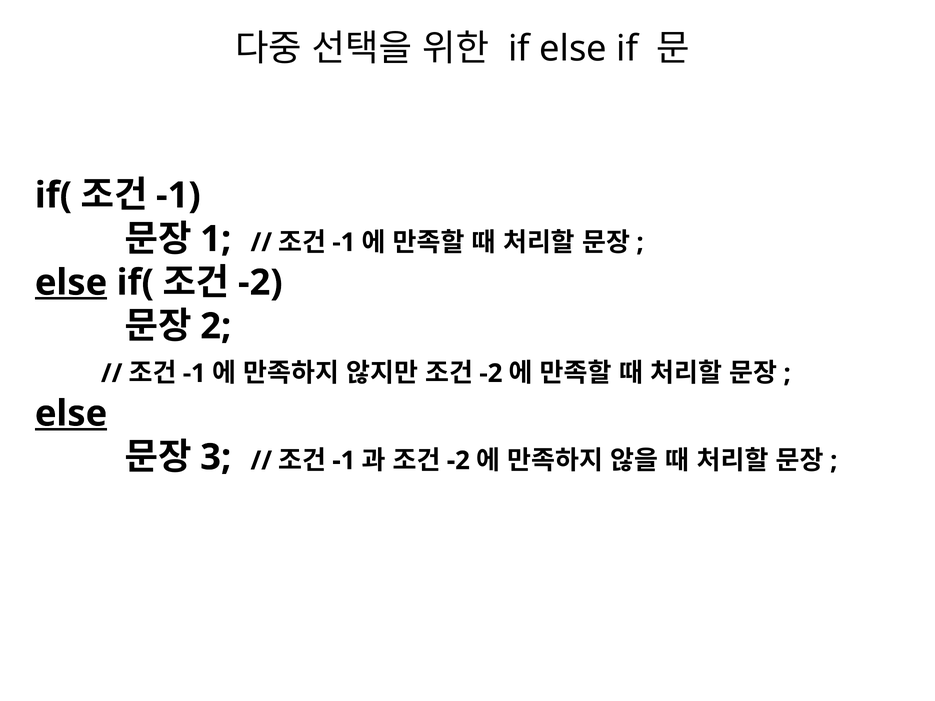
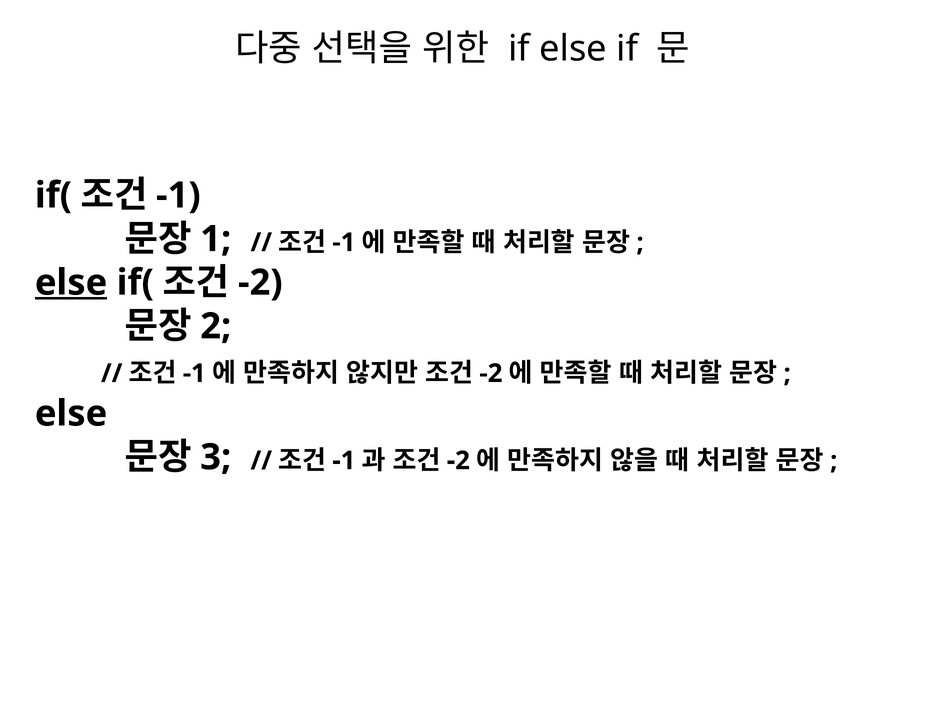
else at (71, 414) underline: present -> none
